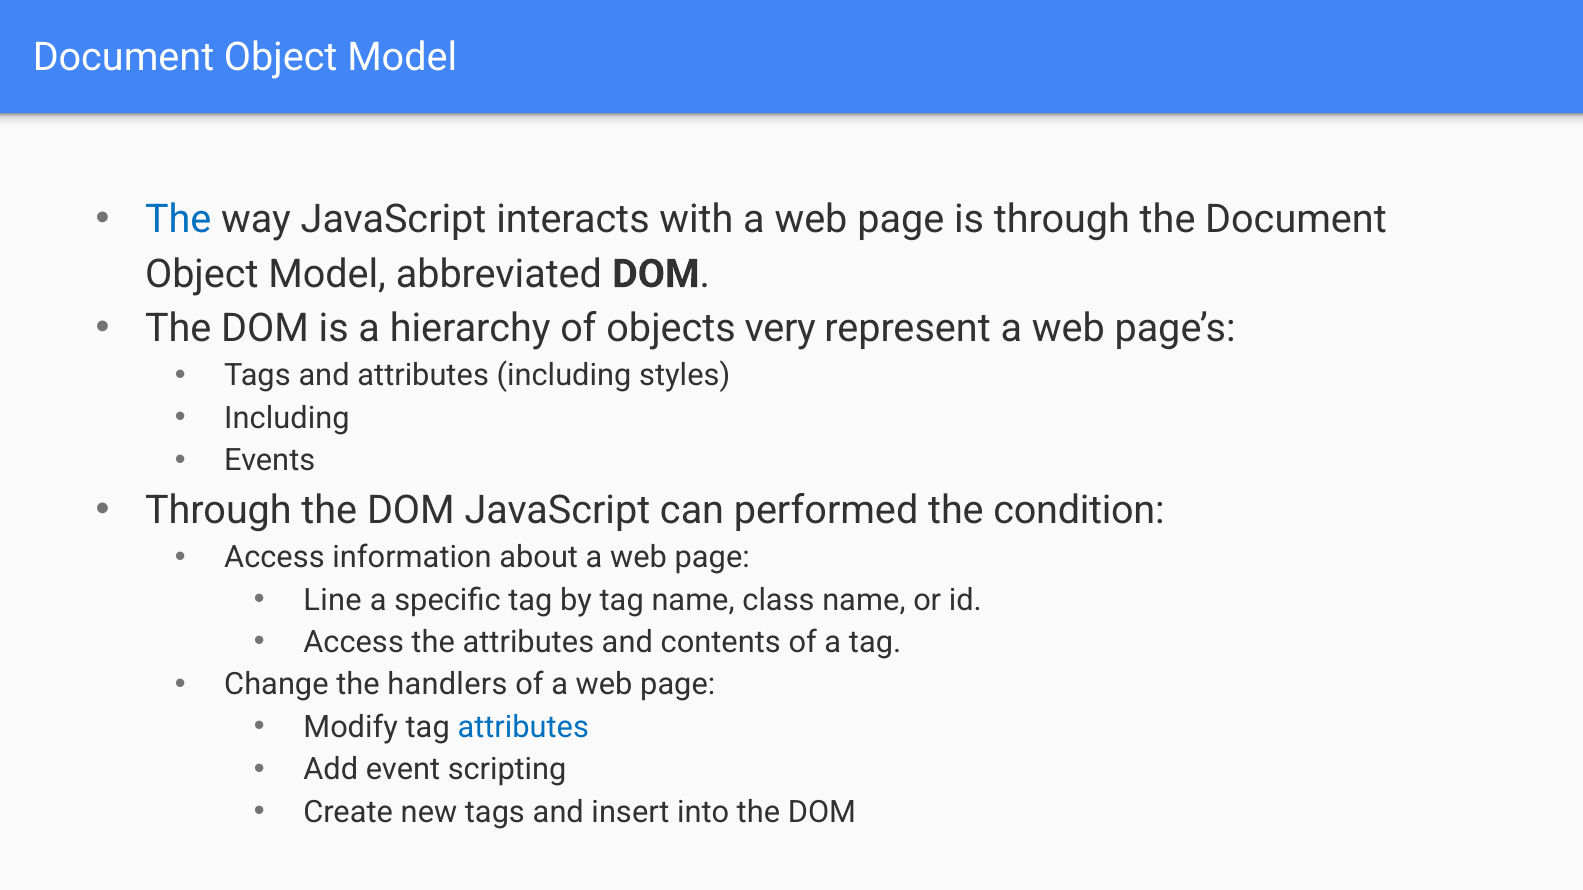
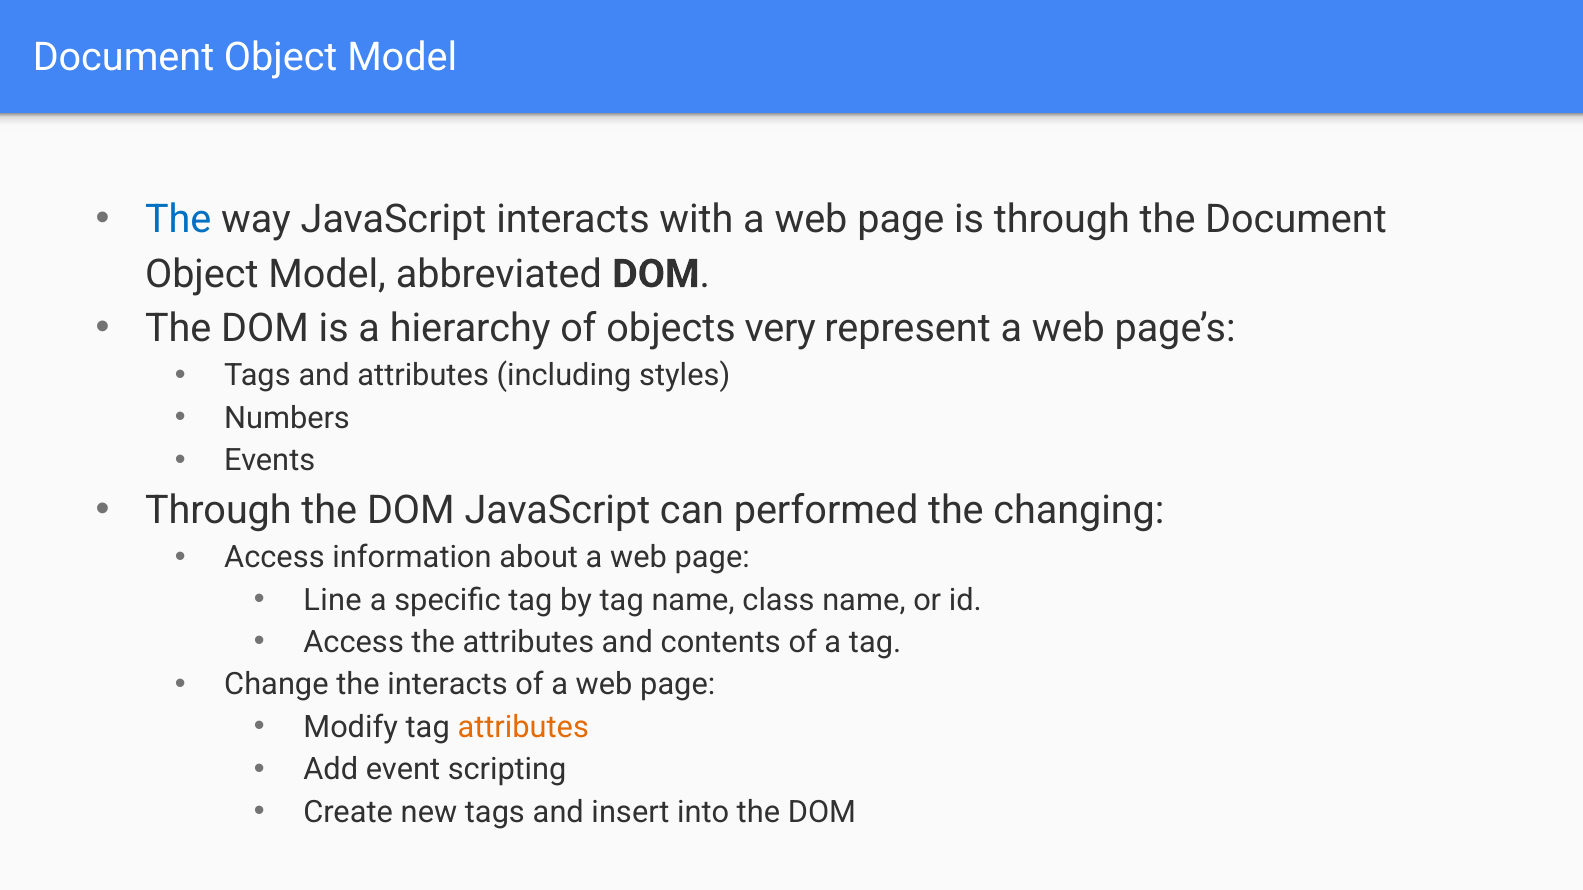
Including at (287, 418): Including -> Numbers
condition: condition -> changing
the handlers: handlers -> interacts
attributes at (523, 728) colour: blue -> orange
